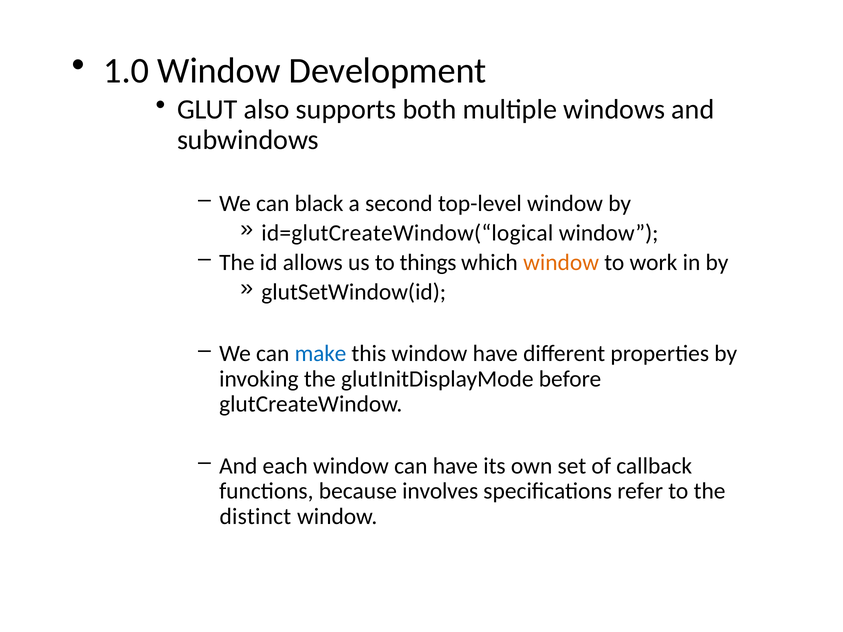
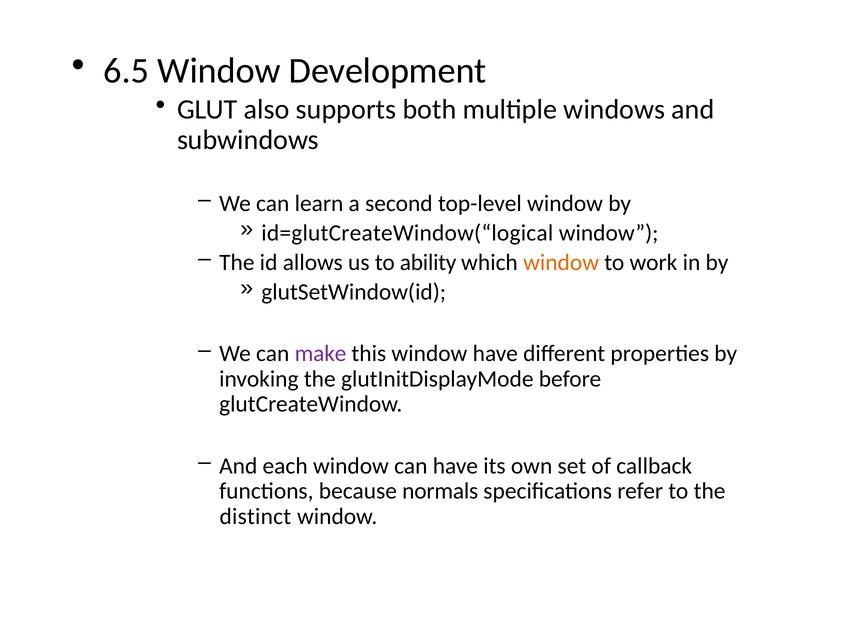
1.0: 1.0 -> 6.5
black: black -> learn
things: things -> ability
make colour: blue -> purple
involves: involves -> normals
